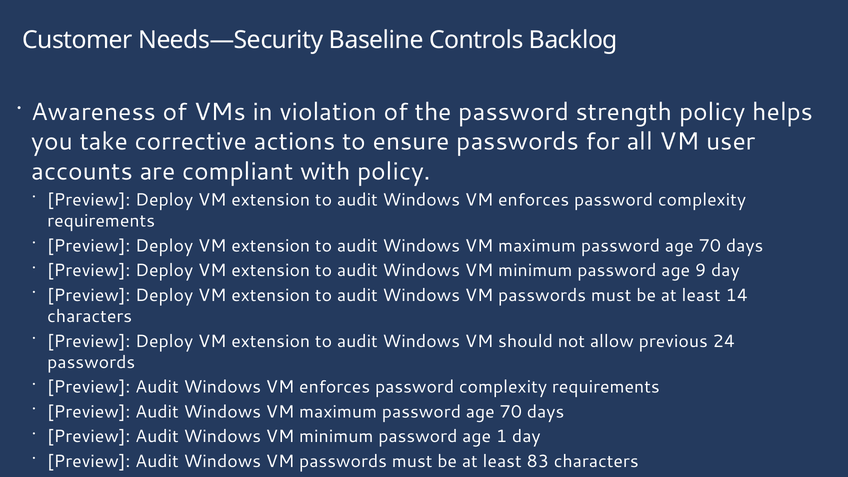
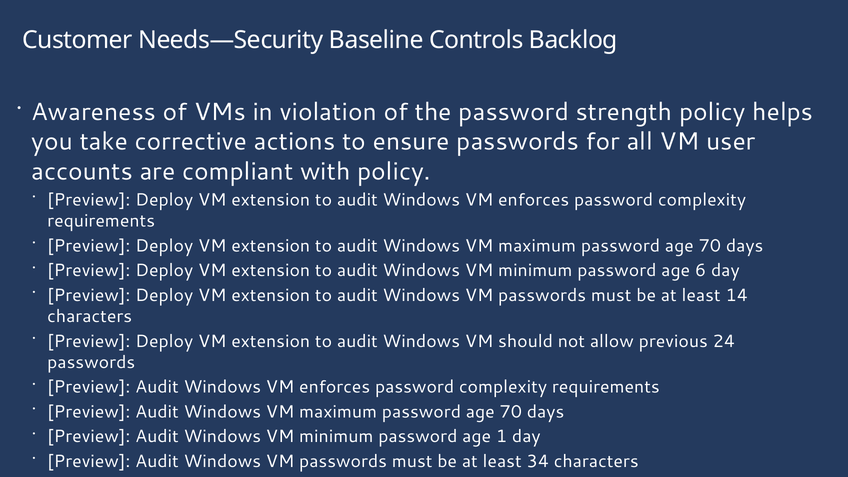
9: 9 -> 6
83: 83 -> 34
